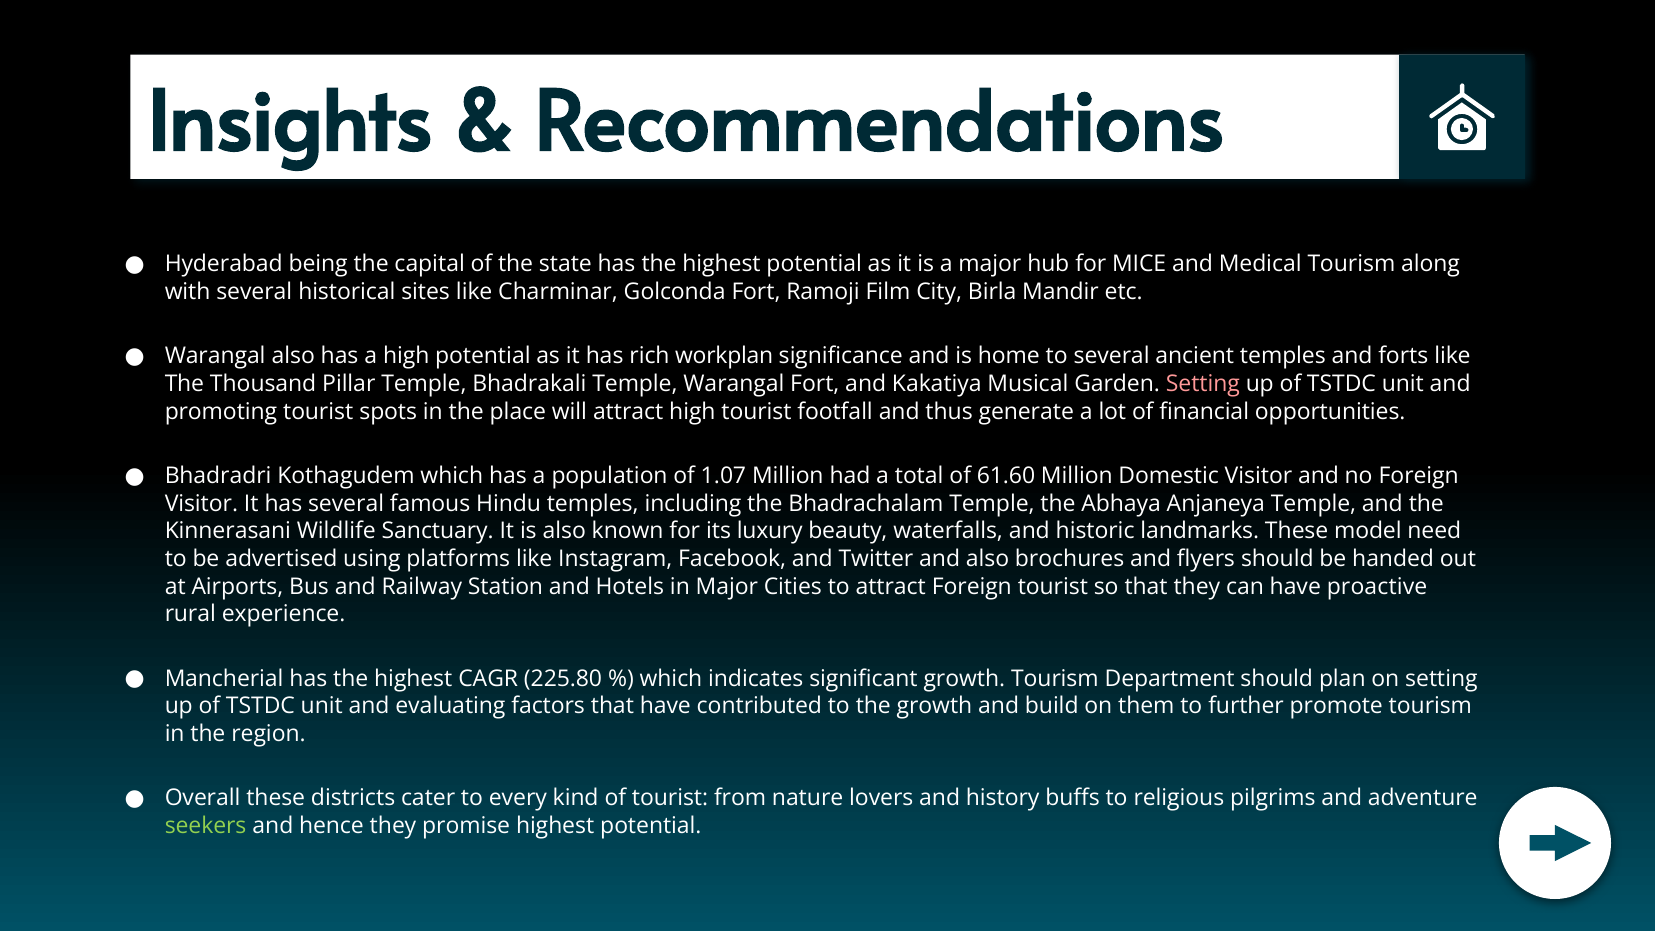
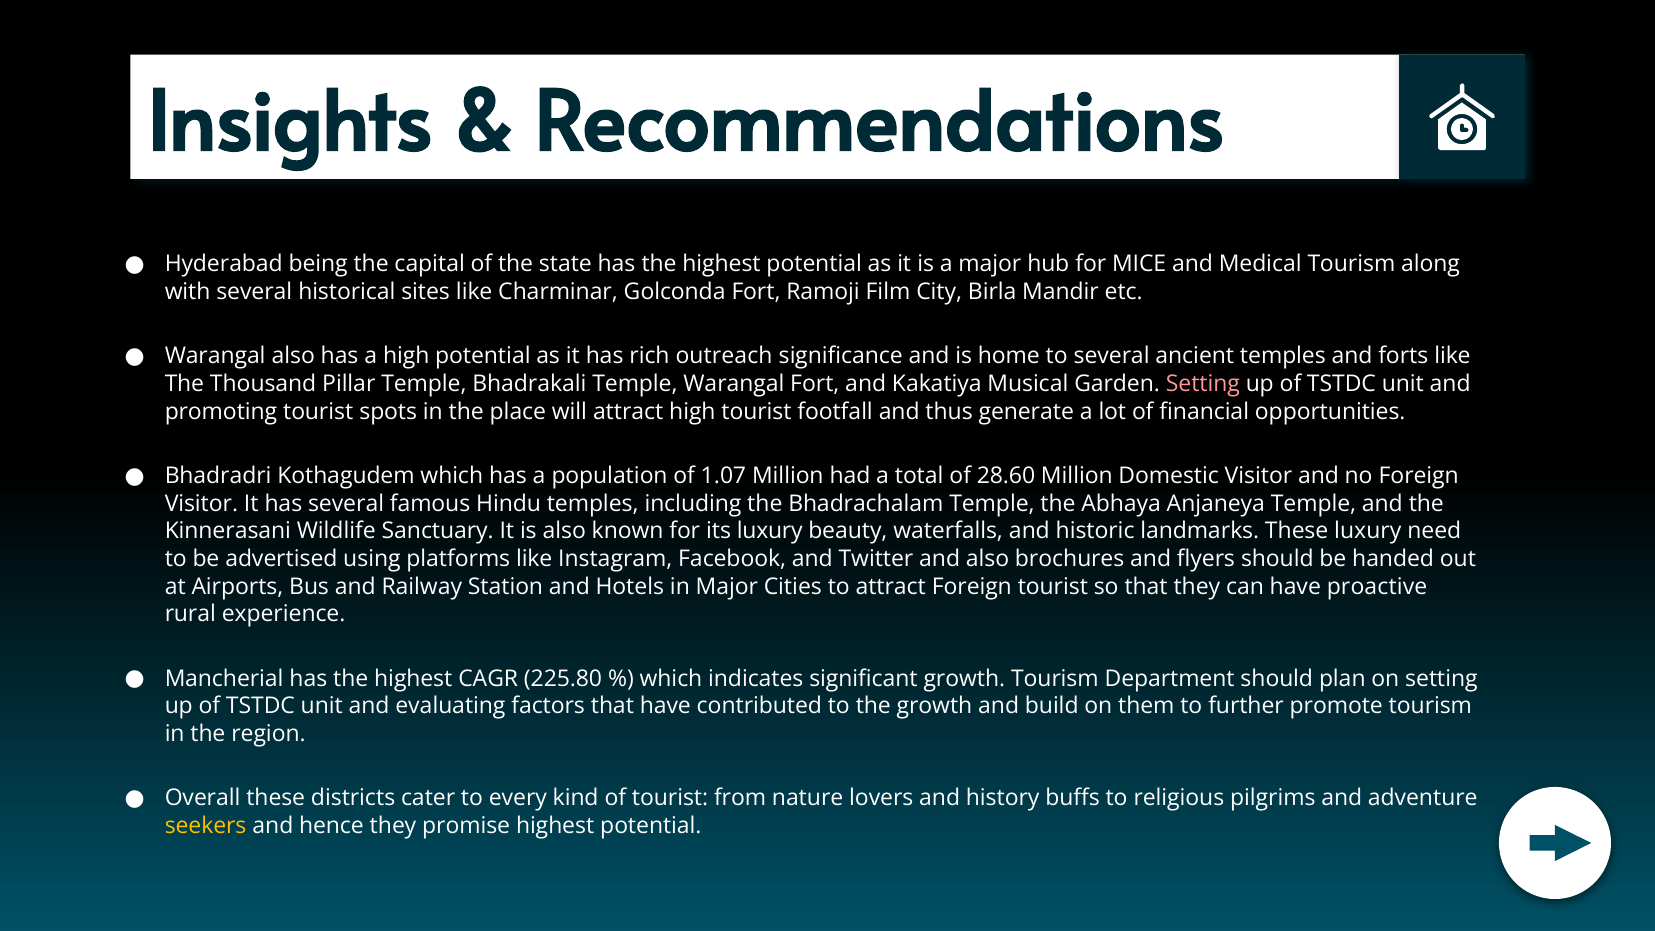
workplan: workplan -> outreach
61.60: 61.60 -> 28.60
These model: model -> luxury
seekers colour: light green -> yellow
